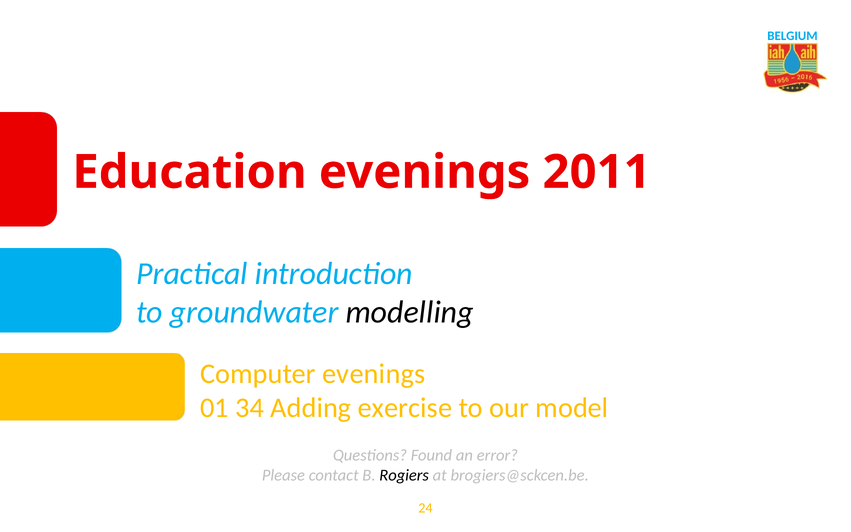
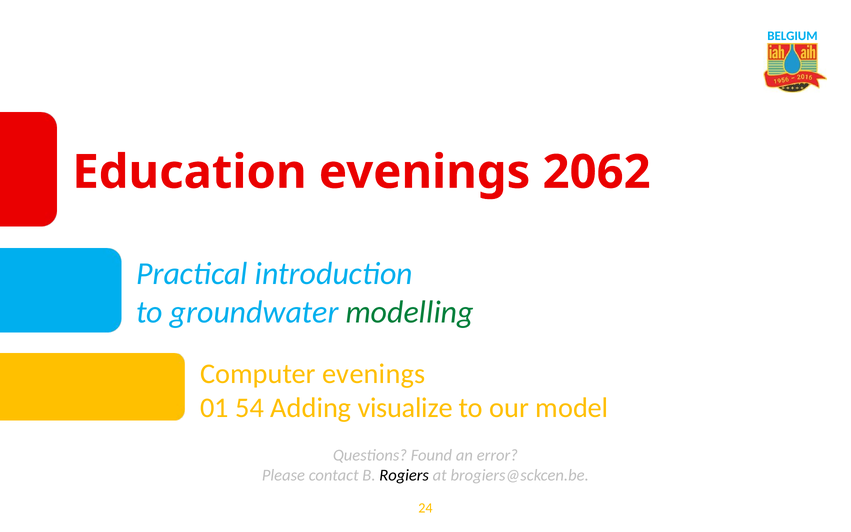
2011: 2011 -> 2062
modelling colour: black -> green
34: 34 -> 54
exercise: exercise -> visualize
